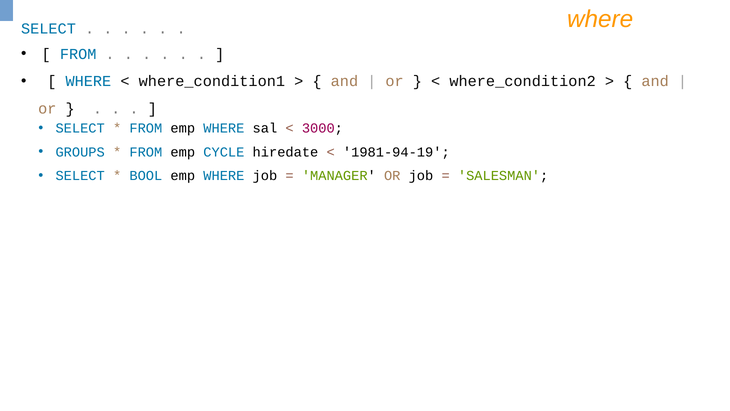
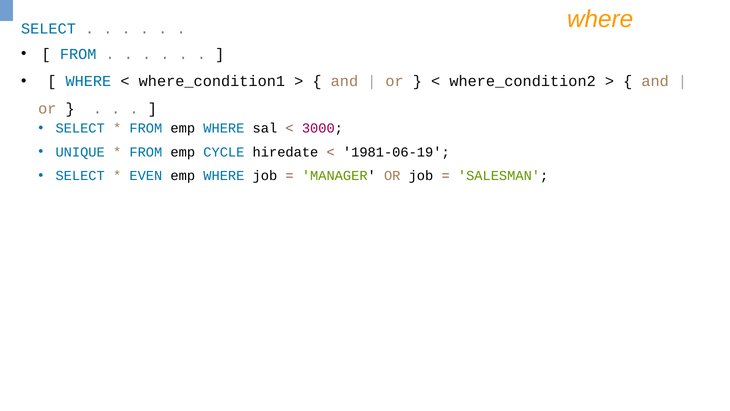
GROUPS: GROUPS -> UNIQUE
1981-94-19: 1981-94-19 -> 1981-06-19
BOOL: BOOL -> EVEN
